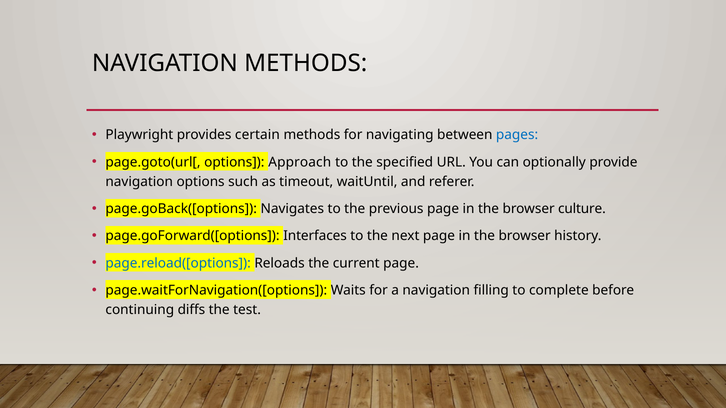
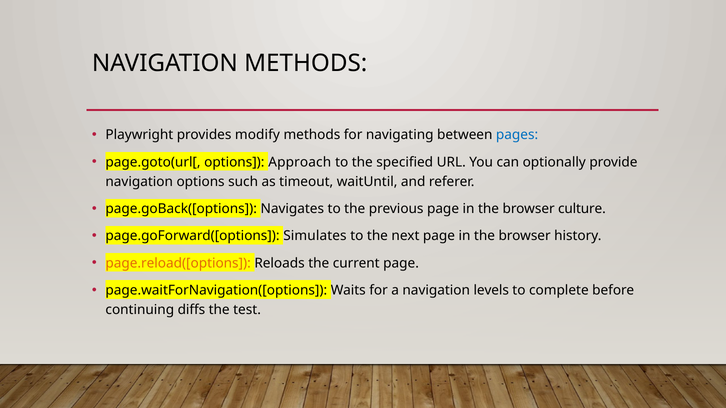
certain: certain -> modify
Interfaces: Interfaces -> Simulates
page.reload([options colour: blue -> orange
filling: filling -> levels
